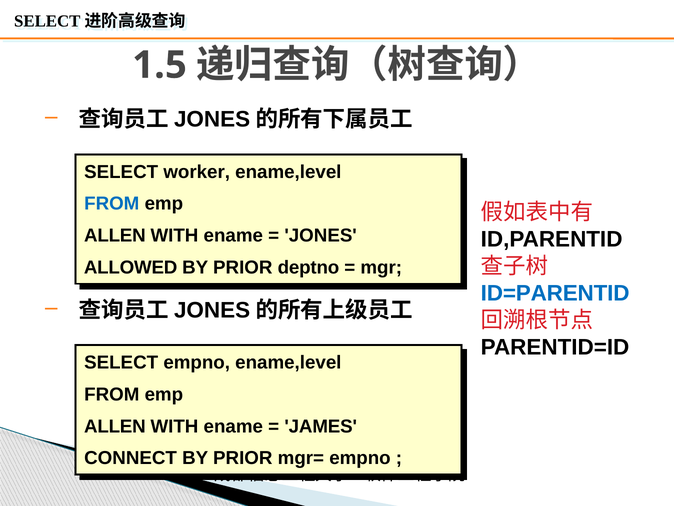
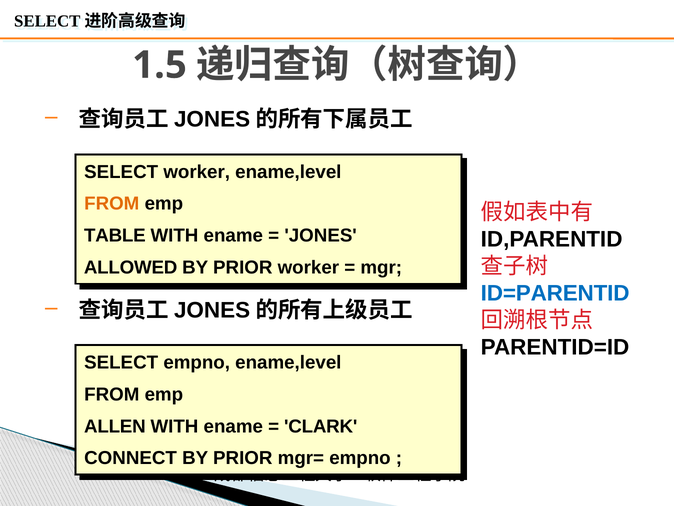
FROM at (112, 204) colour: blue -> orange
ALLEN at (115, 235): ALLEN -> TABLE
PRIOR deptno: deptno -> worker
JAMES: JAMES -> CLARK
